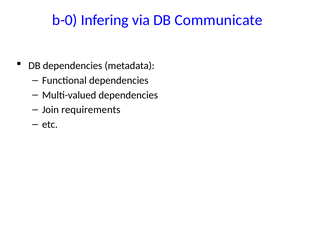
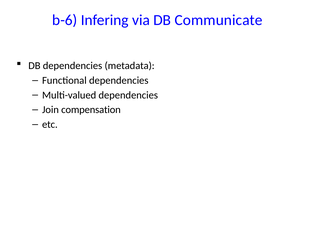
b-0: b-0 -> b-6
requirements: requirements -> compensation
